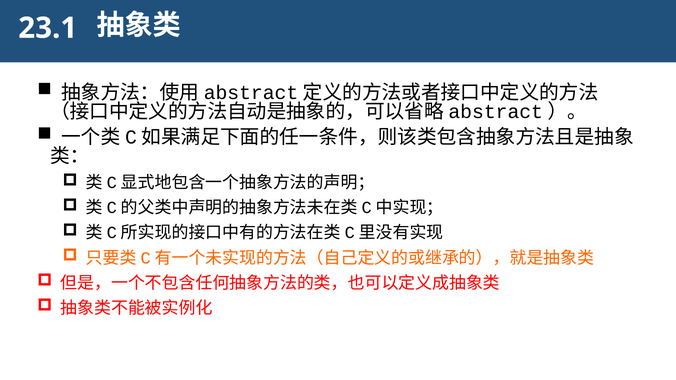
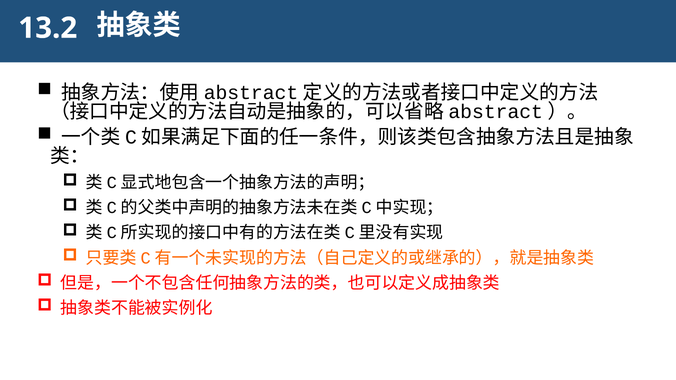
23.1: 23.1 -> 13.2
